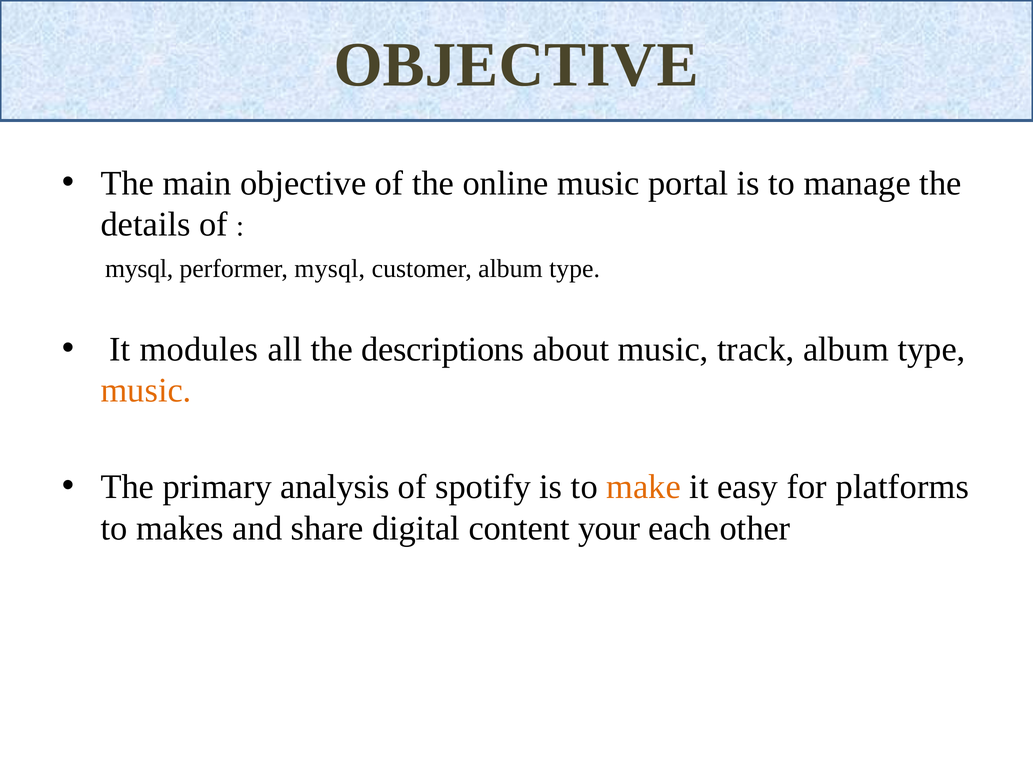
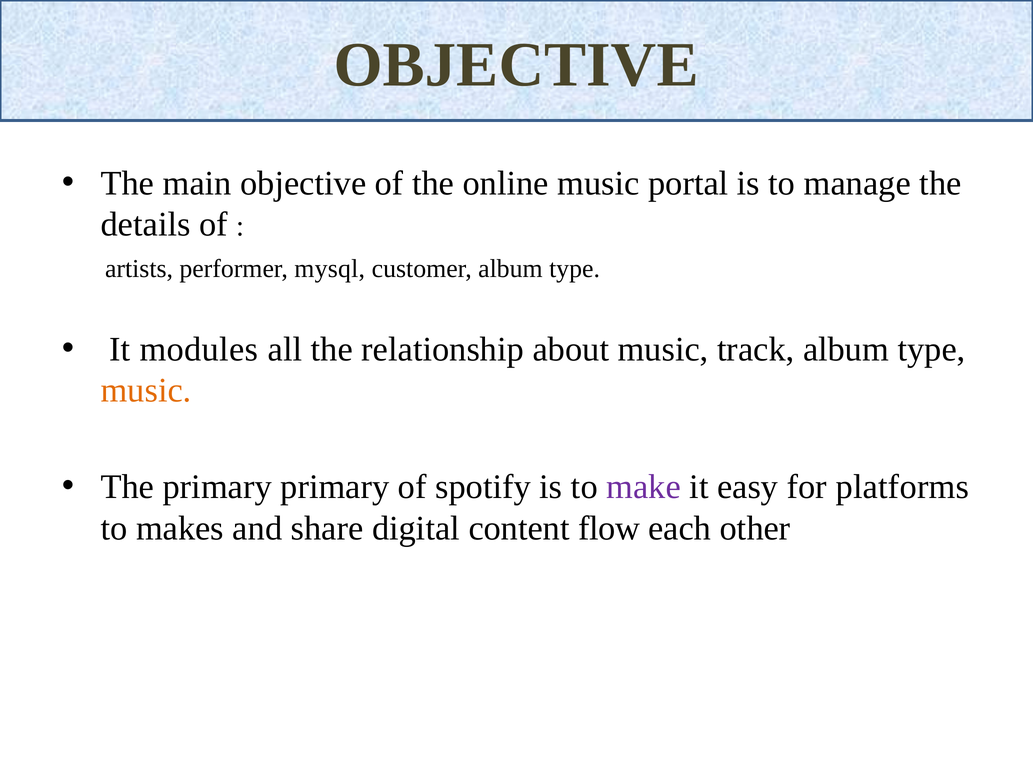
mysql at (139, 269): mysql -> artists
descriptions: descriptions -> relationship
primary analysis: analysis -> primary
make colour: orange -> purple
your: your -> flow
